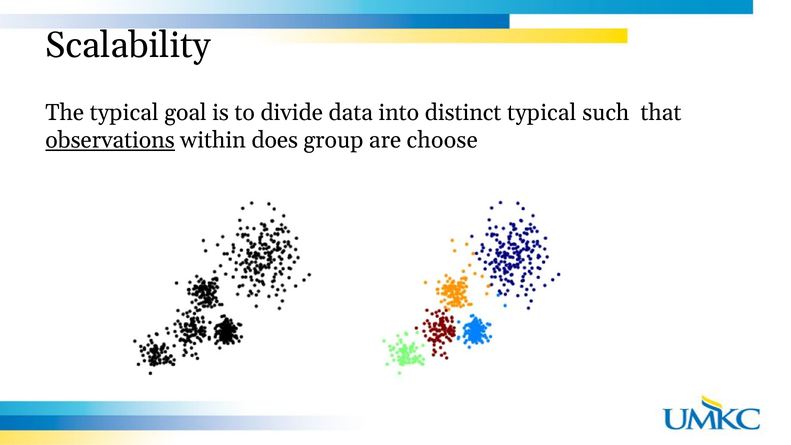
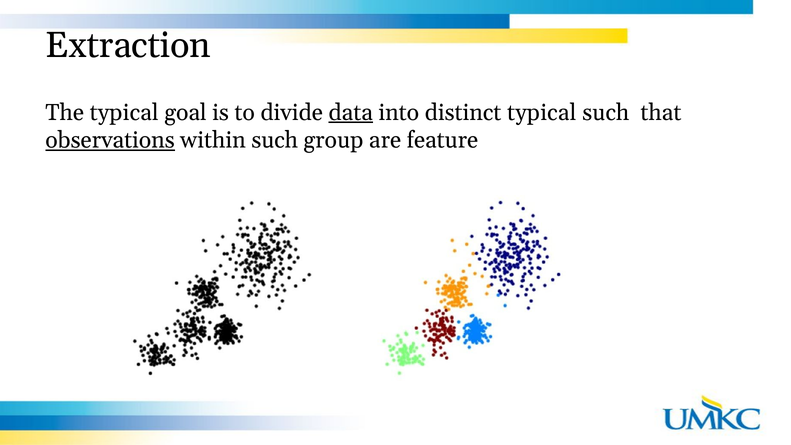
Scalability: Scalability -> Extraction
data underline: none -> present
within does: does -> such
choose: choose -> feature
